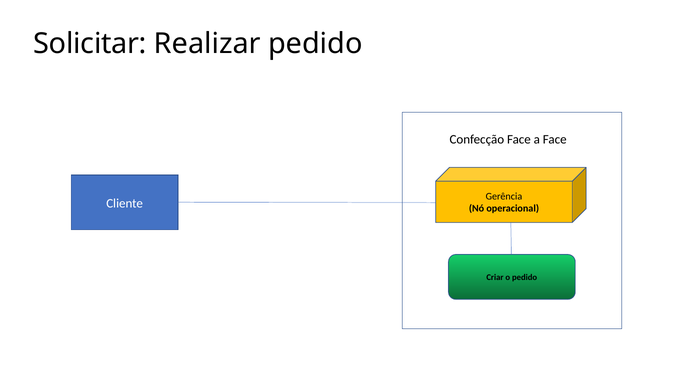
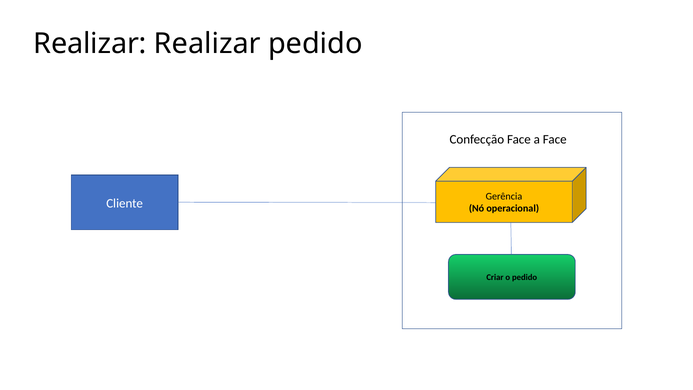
Solicitar at (90, 44): Solicitar -> Realizar
